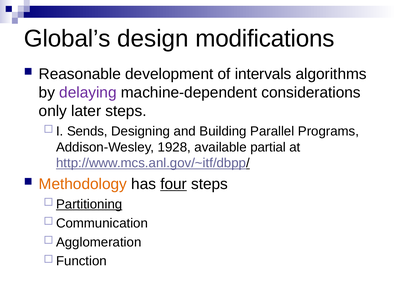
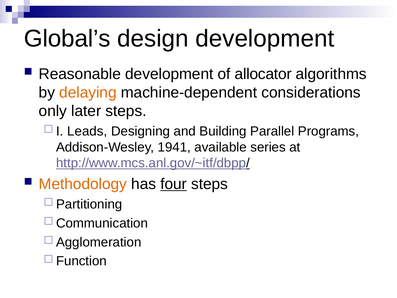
design modifications: modifications -> development
intervals: intervals -> allocator
delaying colour: purple -> orange
Sends: Sends -> Leads
1928: 1928 -> 1941
partial: partial -> series
Partitioning underline: present -> none
